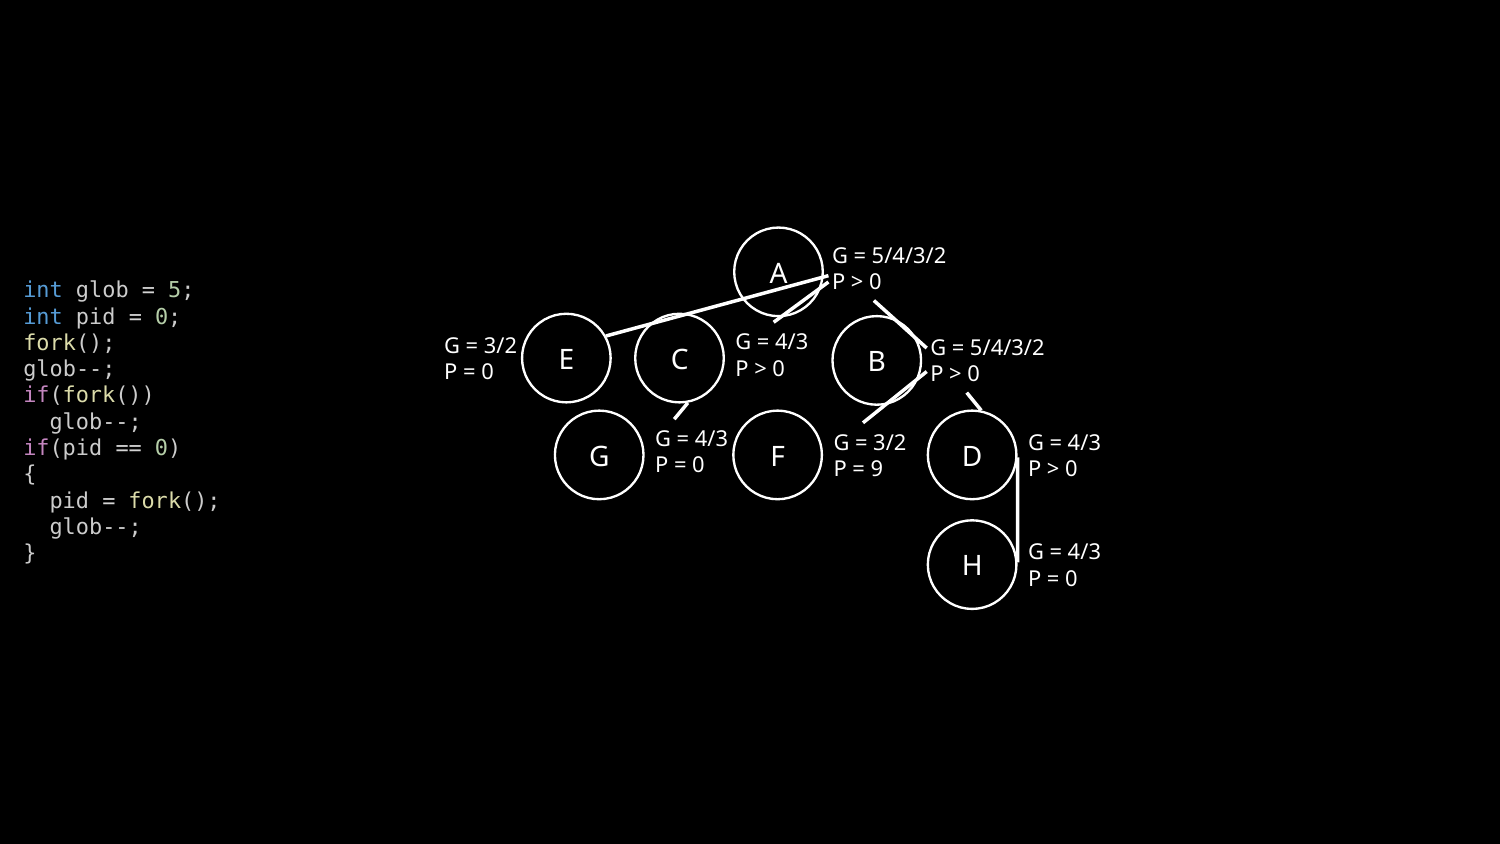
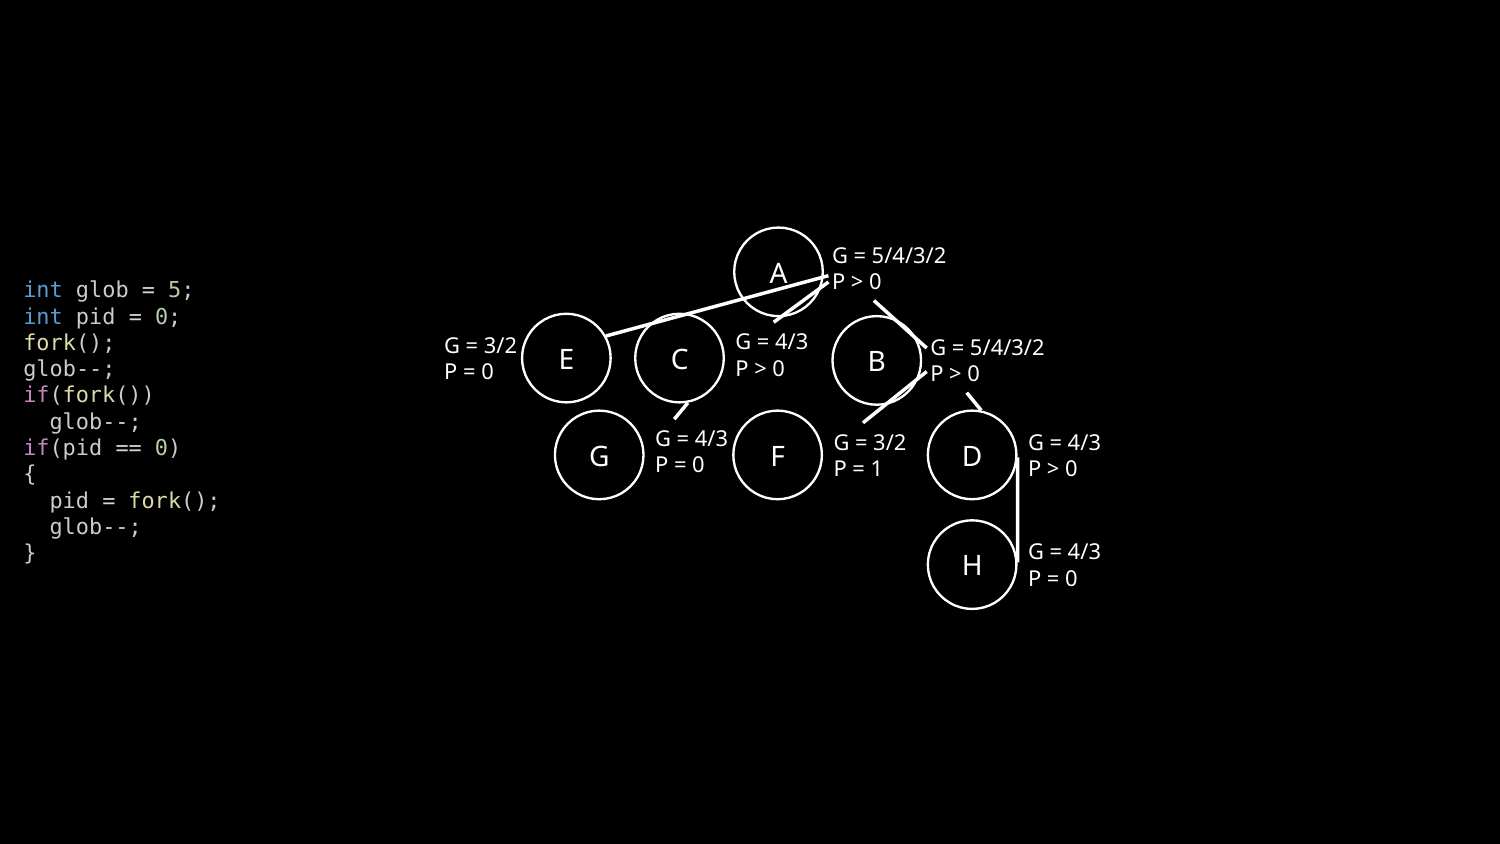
9: 9 -> 1
